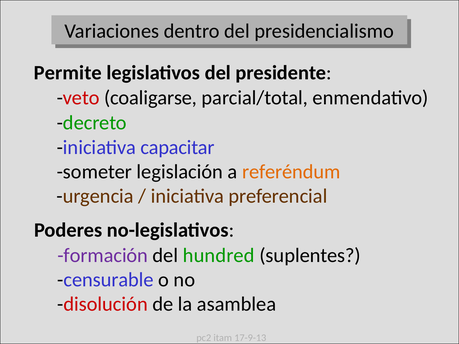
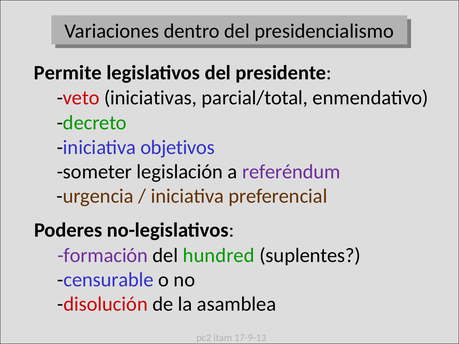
coaligarse: coaligarse -> iniciativas
capacitar: capacitar -> objetivos
referéndum colour: orange -> purple
